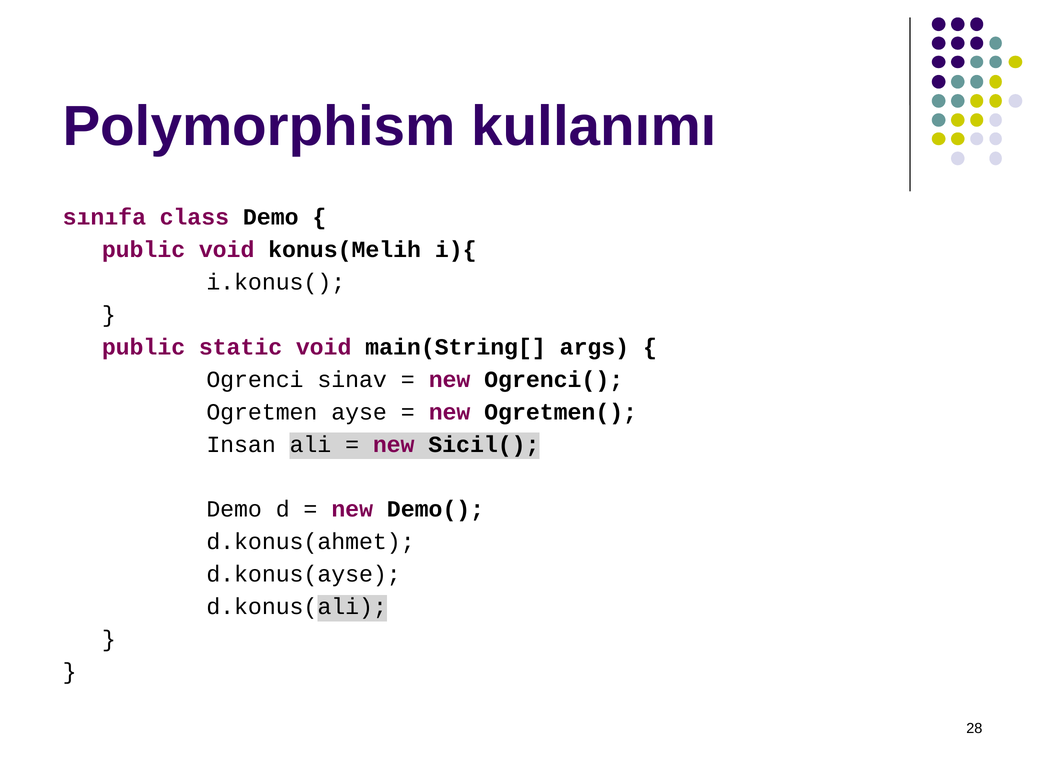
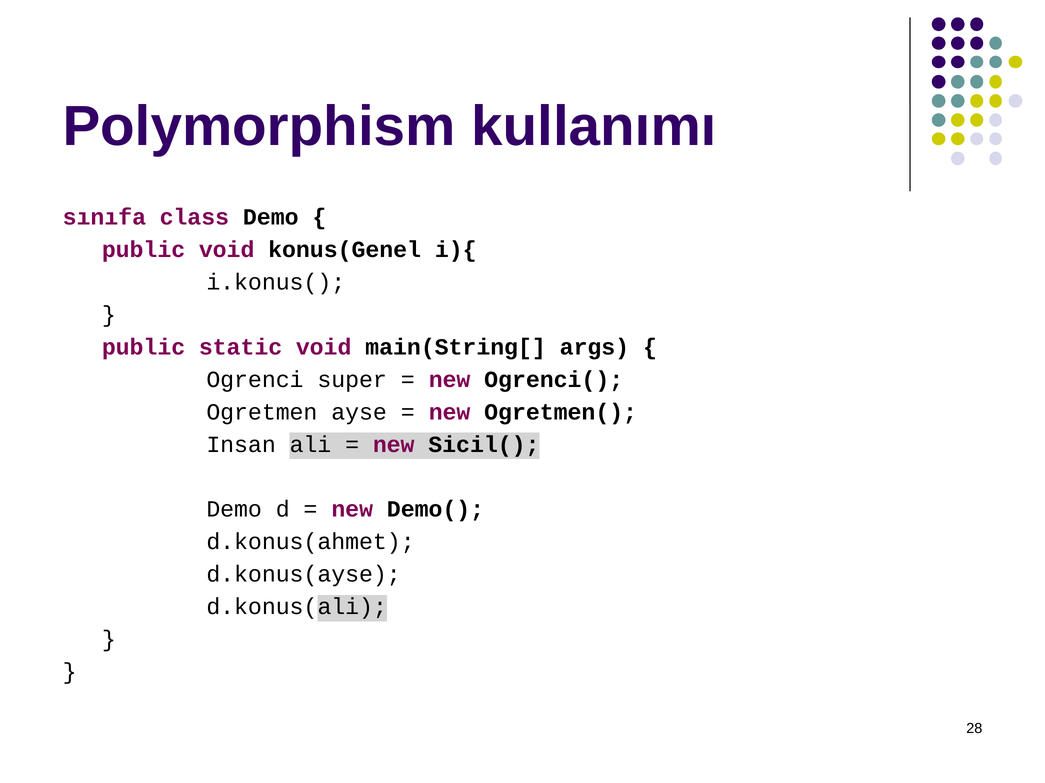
konus(Melih: konus(Melih -> konus(Genel
sinav: sinav -> super
